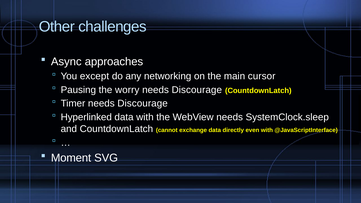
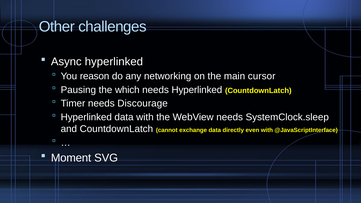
Async approaches: approaches -> hyperlinked
except: except -> reason
worry: worry -> which
Discourage at (197, 90): Discourage -> Hyperlinked
